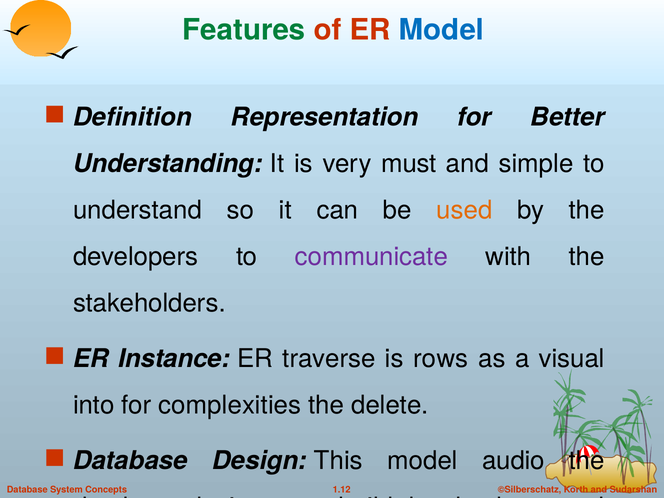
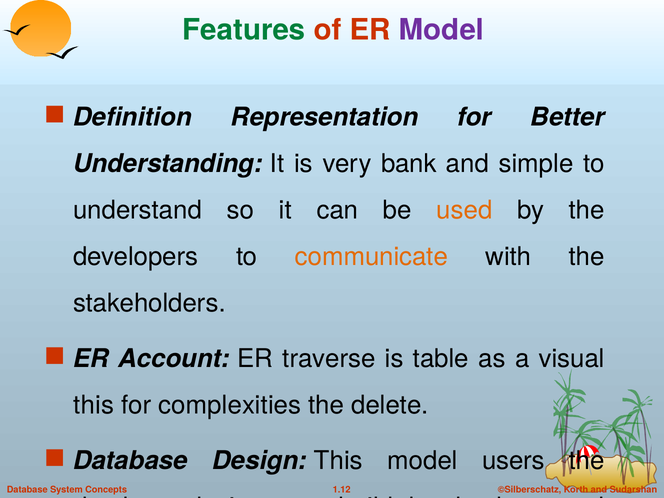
Model at (442, 30) colour: blue -> purple
must: must -> bank
communicate colour: purple -> orange
Instance: Instance -> Account
rows: rows -> table
into at (94, 405): into -> this
audio: audio -> users
